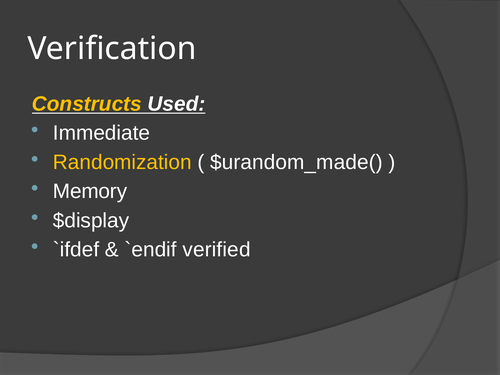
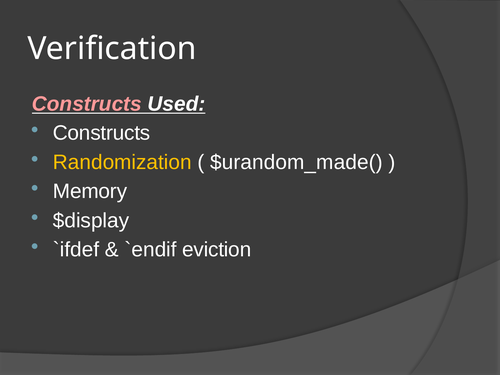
Constructs at (87, 104) colour: yellow -> pink
Immediate at (101, 133): Immediate -> Constructs
verified: verified -> eviction
